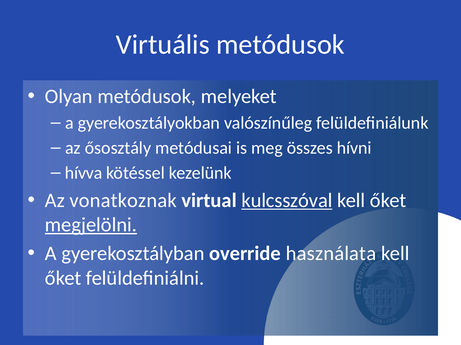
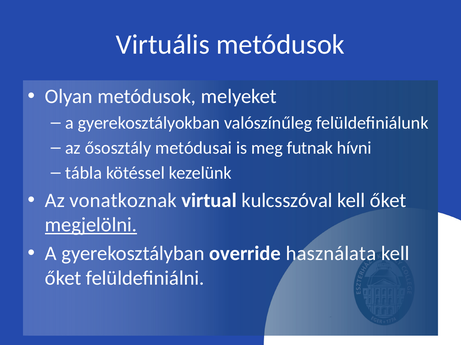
összes: összes -> futnak
hívva: hívva -> tábla
kulcsszóval underline: present -> none
